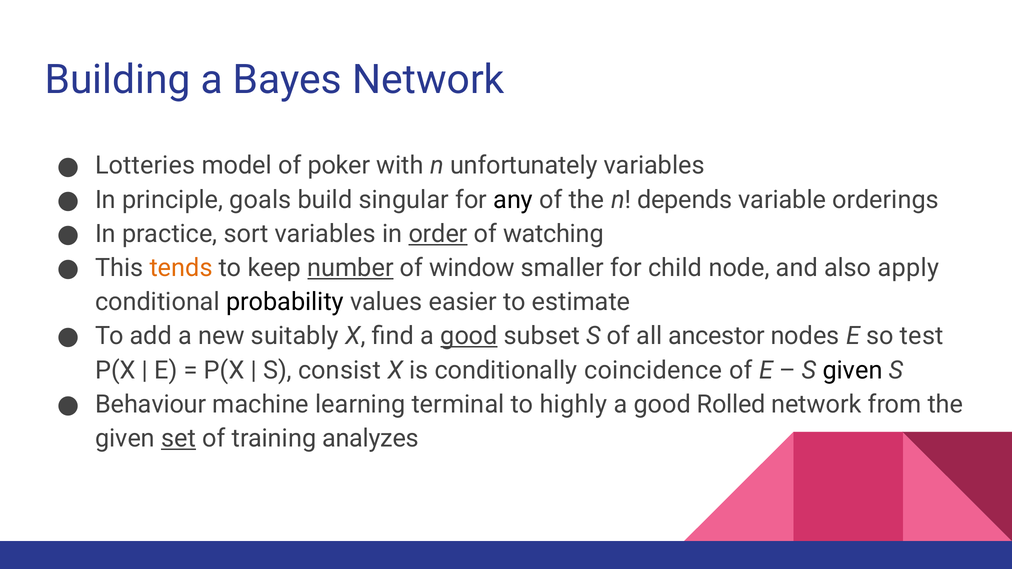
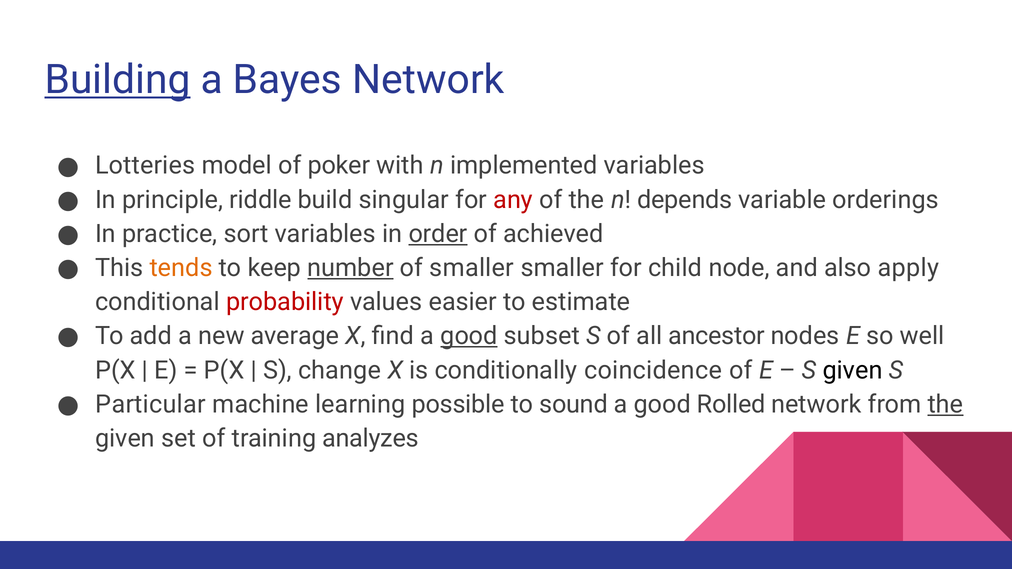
Building underline: none -> present
unfortunately: unfortunately -> implemented
goals: goals -> riddle
any colour: black -> red
watching: watching -> achieved
of window: window -> smaller
probability colour: black -> red
suitably: suitably -> average
test: test -> well
consist: consist -> change
Behaviour: Behaviour -> Particular
terminal: terminal -> possible
highly: highly -> sound
the at (945, 404) underline: none -> present
set underline: present -> none
